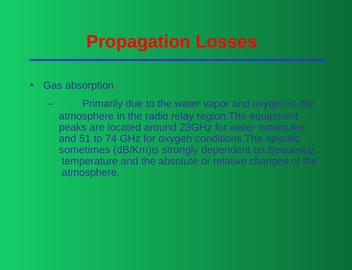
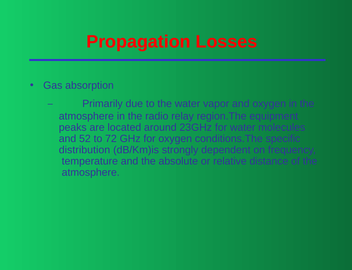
51: 51 -> 52
74: 74 -> 72
sometimes: sometimes -> distribution
changes: changes -> distance
